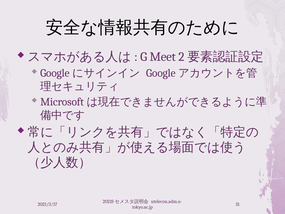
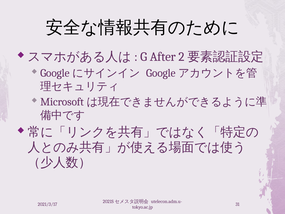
Meet: Meet -> After
